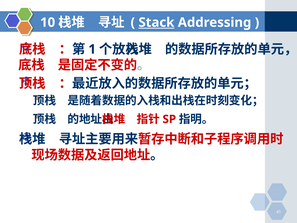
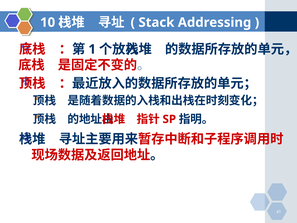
Stack underline: present -> none
